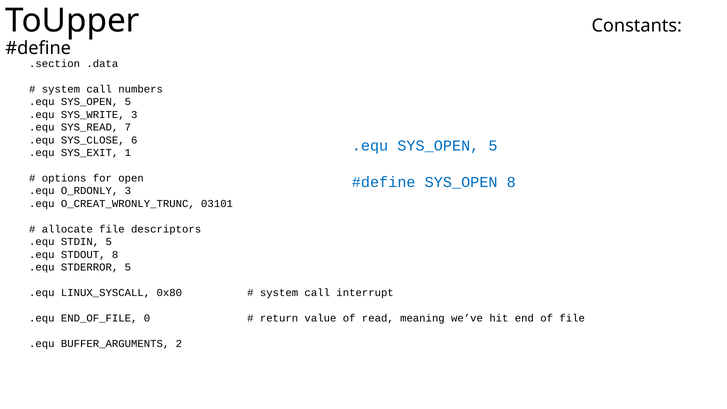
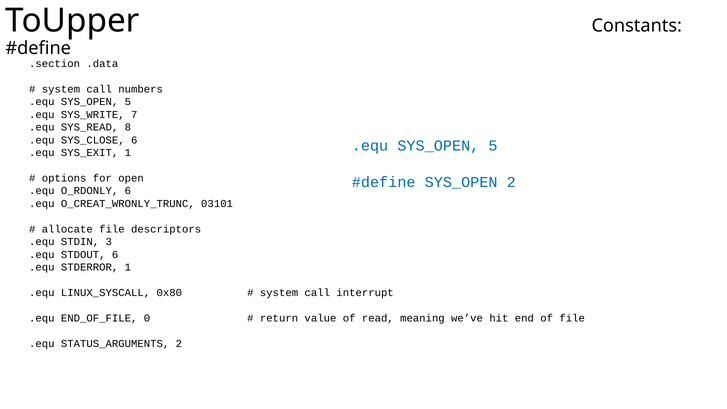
SYS_WRITE 3: 3 -> 7
7: 7 -> 8
SYS_OPEN 8: 8 -> 2
O_RDONLY 3: 3 -> 6
STDIN 5: 5 -> 3
STDOUT 8: 8 -> 6
STDERROR 5: 5 -> 1
BUFFER_ARGUMENTS: BUFFER_ARGUMENTS -> STATUS_ARGUMENTS
